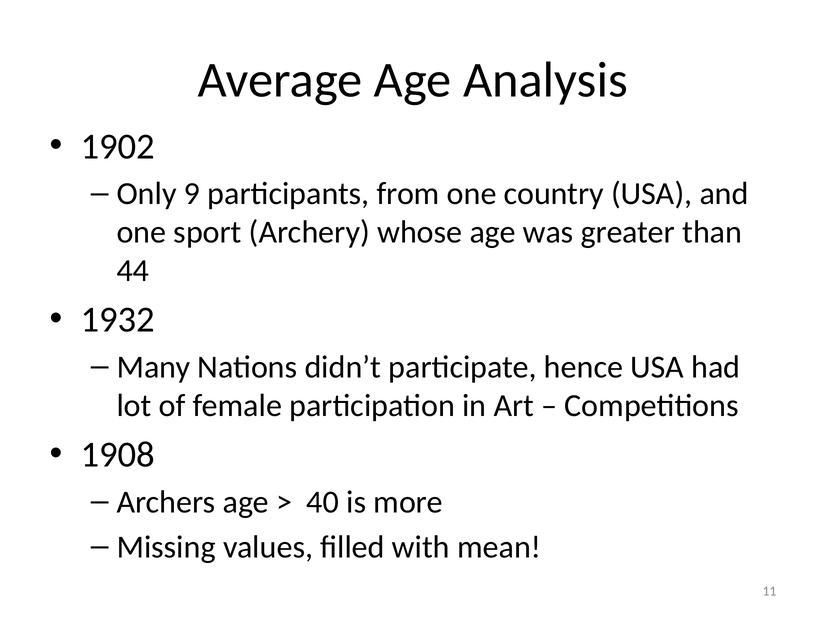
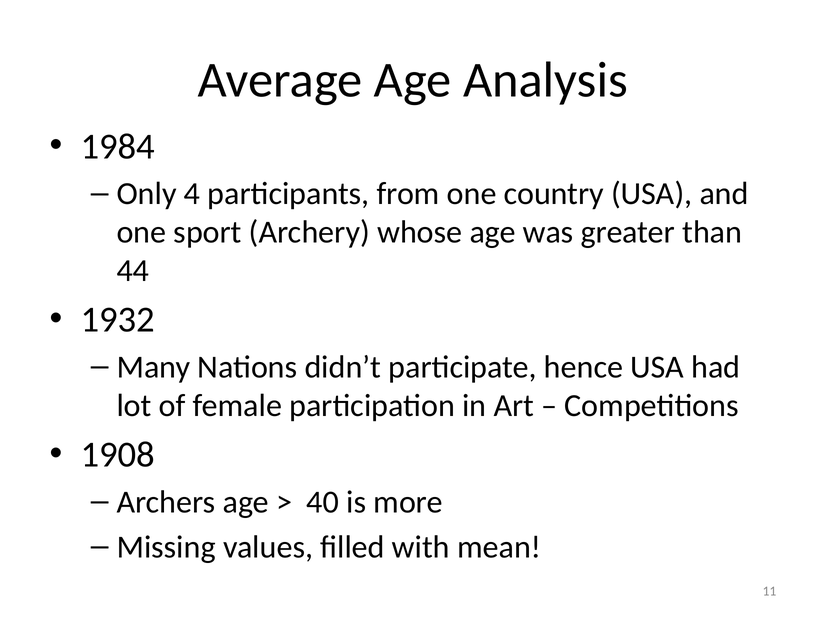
1902: 1902 -> 1984
9: 9 -> 4
